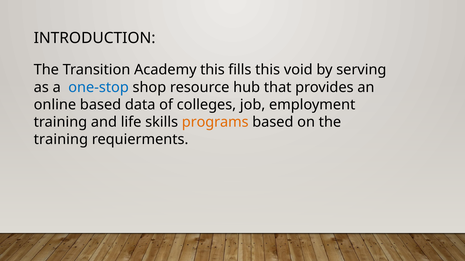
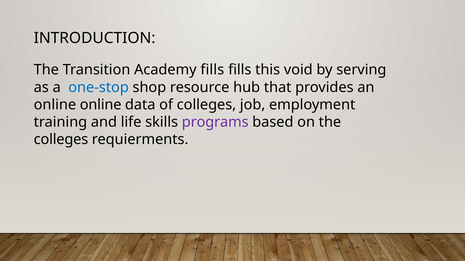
Academy this: this -> fills
online based: based -> online
programs colour: orange -> purple
training at (61, 140): training -> colleges
